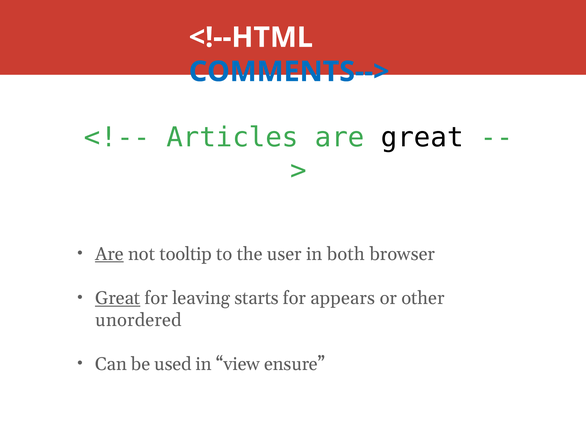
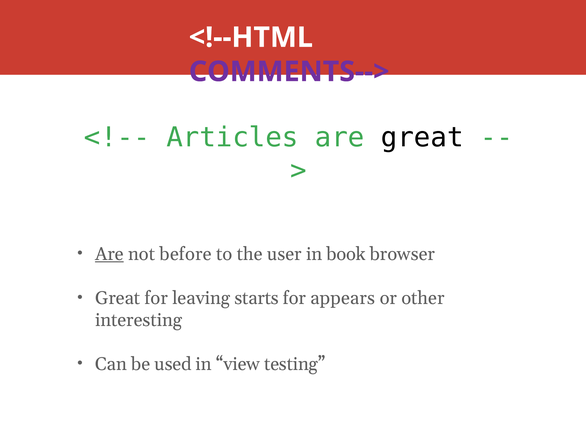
COMMENTS--> colour: blue -> purple
tooltip: tooltip -> before
both: both -> book
Great at (118, 299) underline: present -> none
unordered: unordered -> interesting
ensure: ensure -> testing
